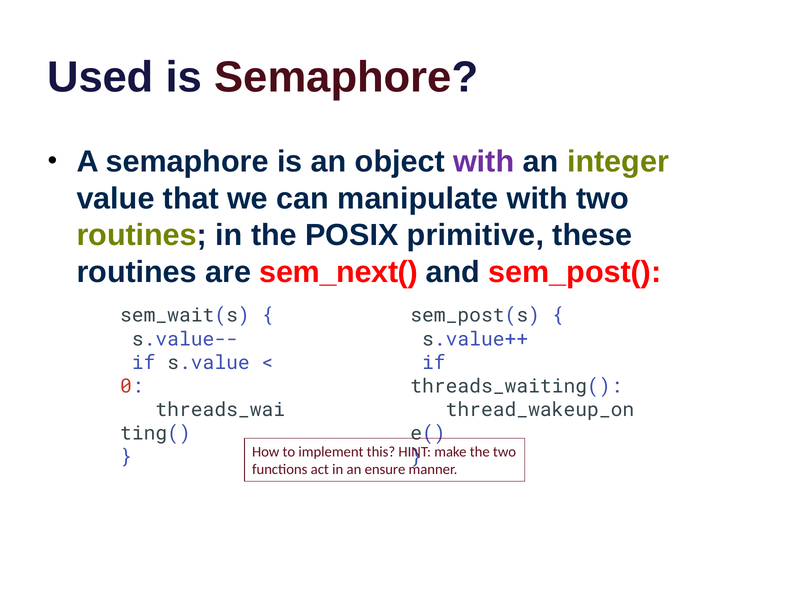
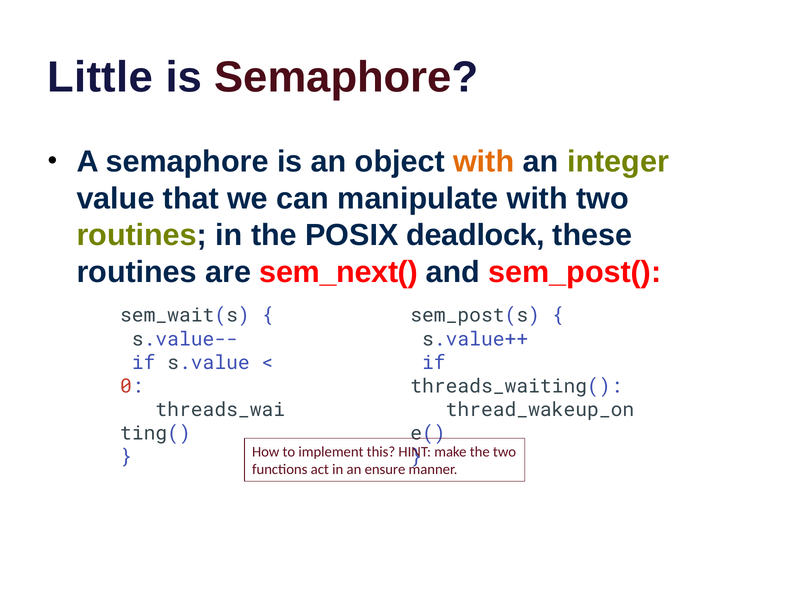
Used: Used -> Little
with at (484, 162) colour: purple -> orange
primitive: primitive -> deadlock
